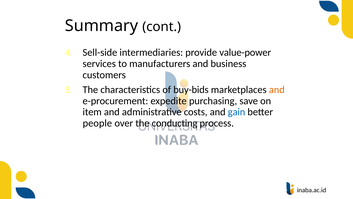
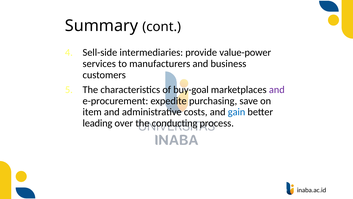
buy-bids: buy-bids -> buy-goal
and at (277, 90) colour: orange -> purple
people: people -> leading
